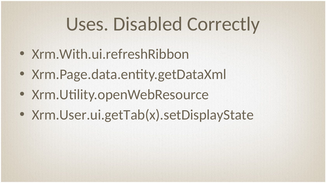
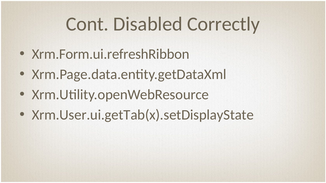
Uses: Uses -> Cont
Xrm.With.ui.refreshRibbon: Xrm.With.ui.refreshRibbon -> Xrm.Form.ui.refreshRibbon
